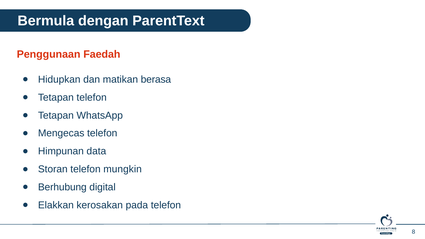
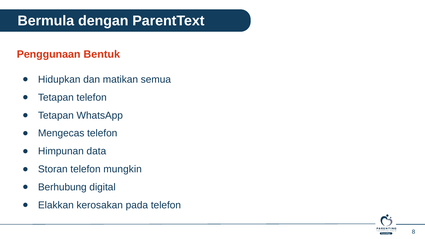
Faedah: Faedah -> Bentuk
berasa: berasa -> semua
